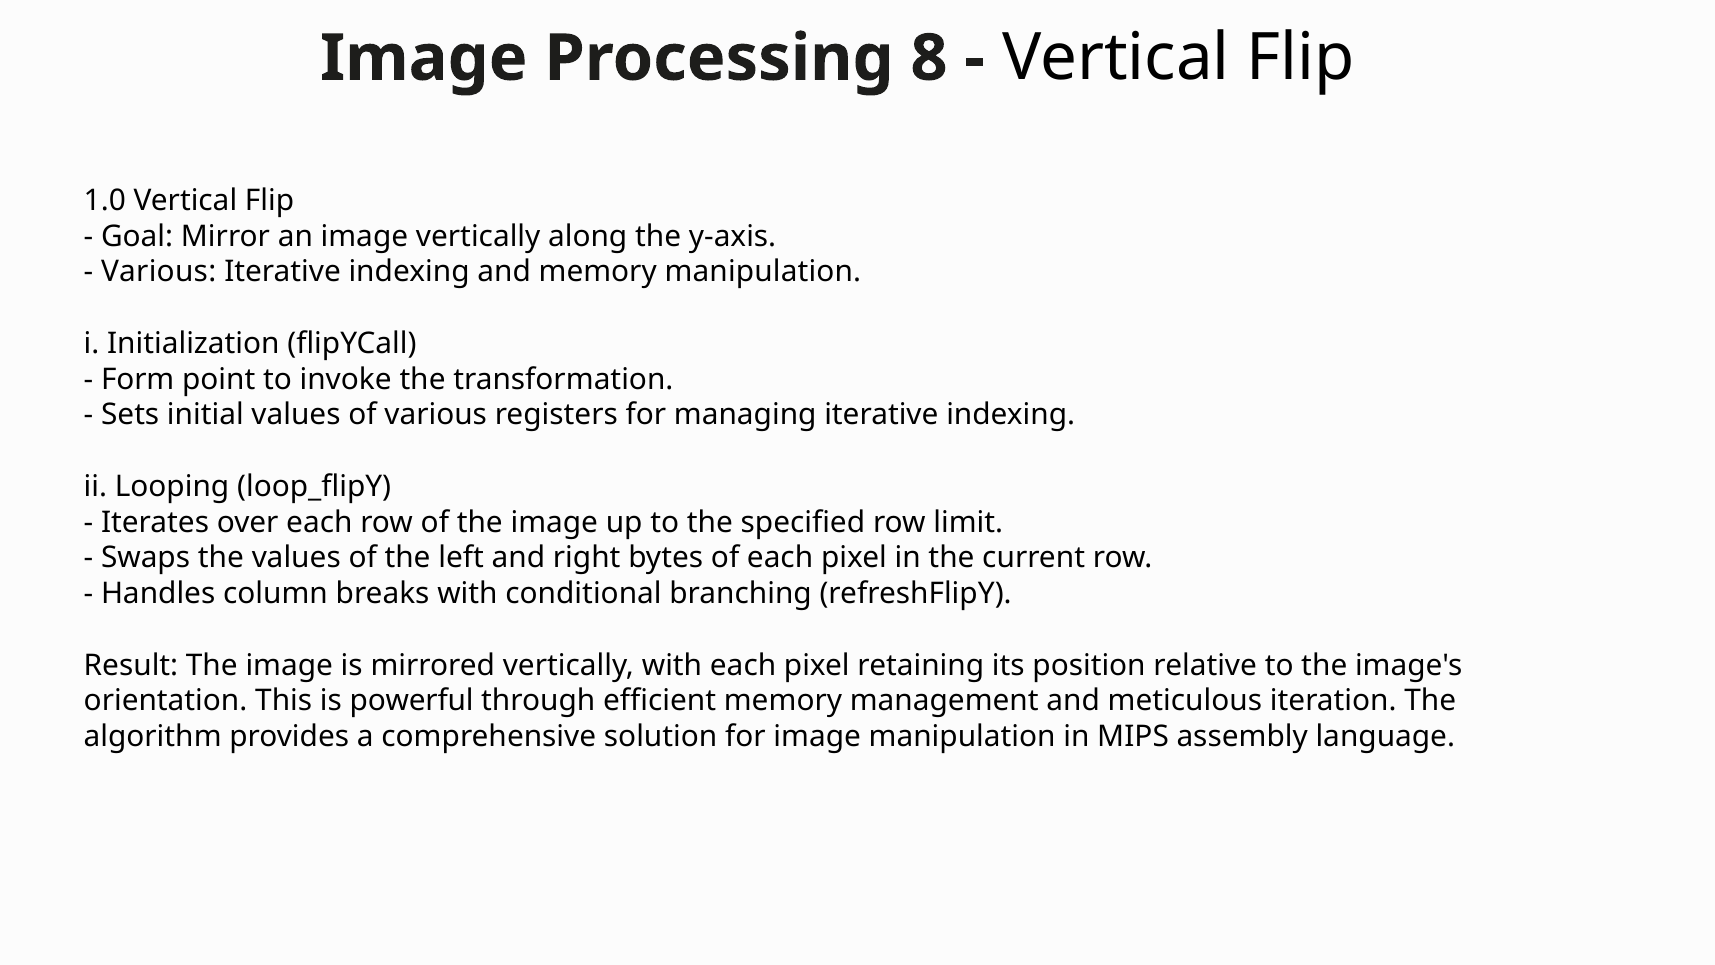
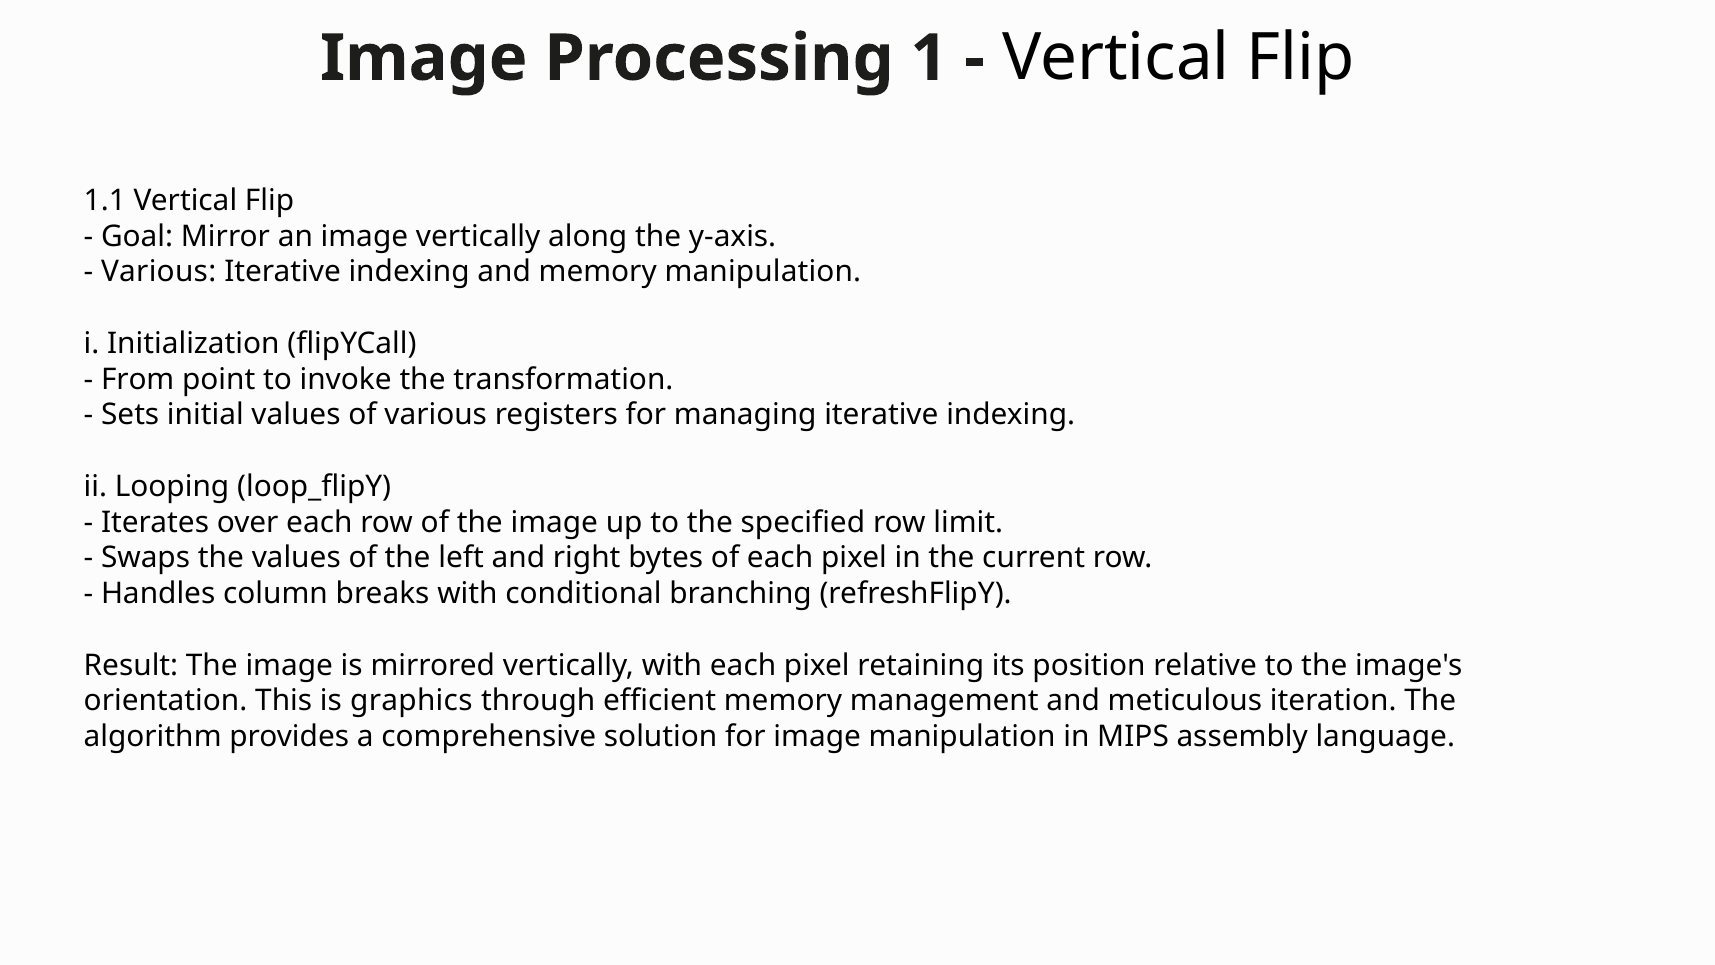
8: 8 -> 1
1.0: 1.0 -> 1.1
Form: Form -> From
powerful: powerful -> graphics
